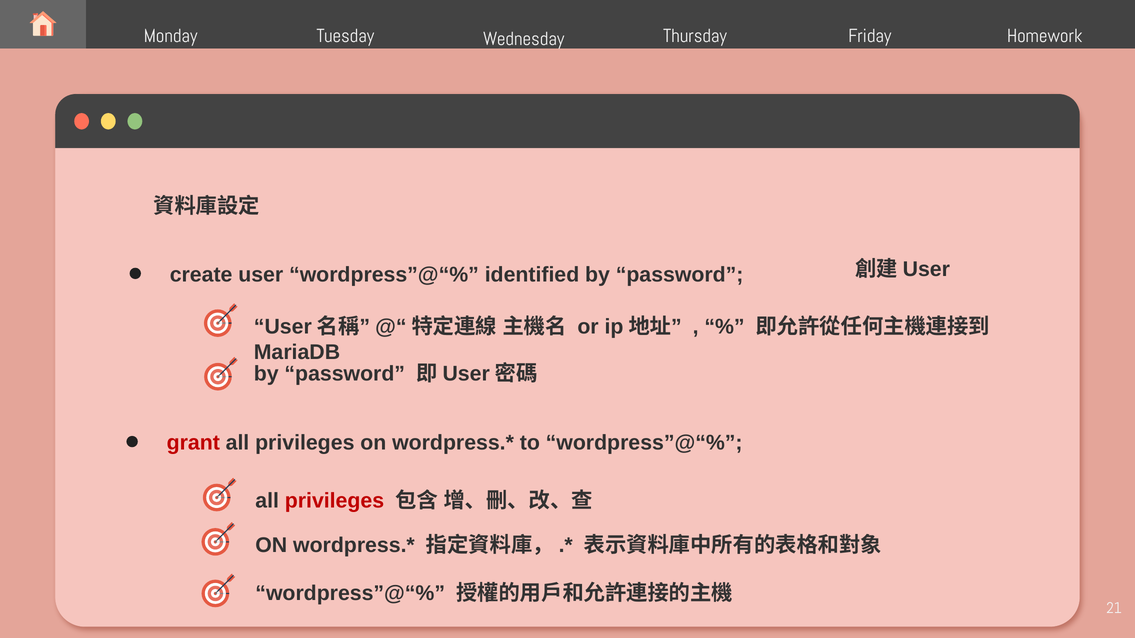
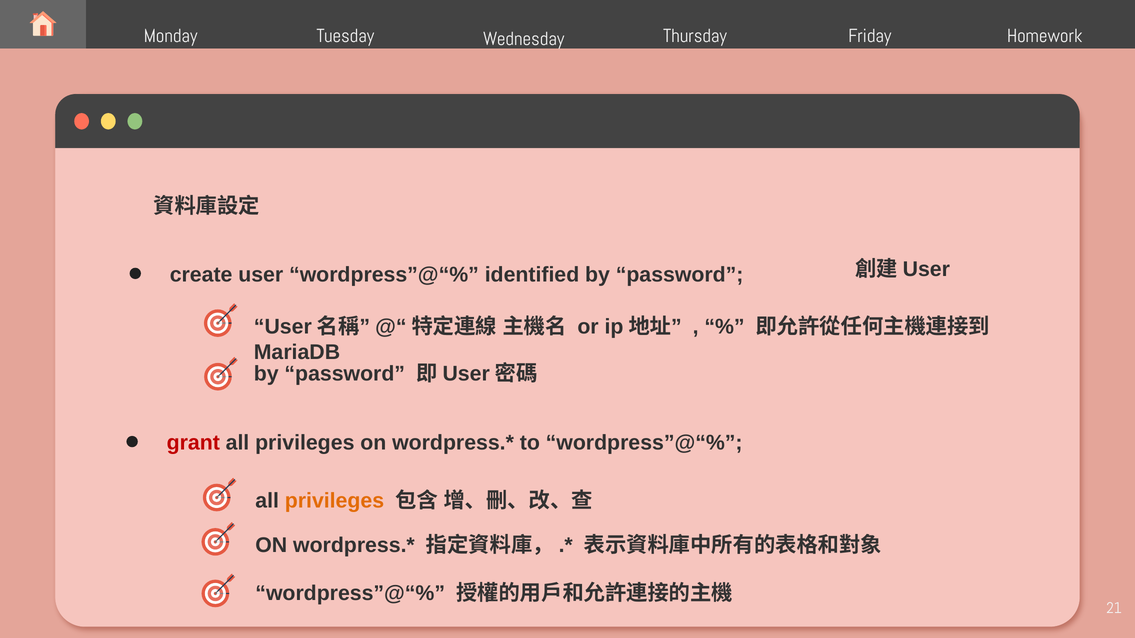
privileges at (334, 501) colour: red -> orange
